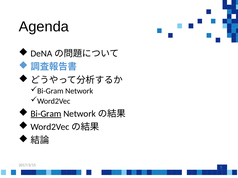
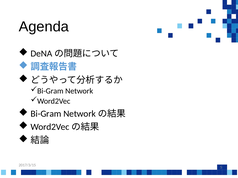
Bi-Gram at (46, 114) underline: present -> none
